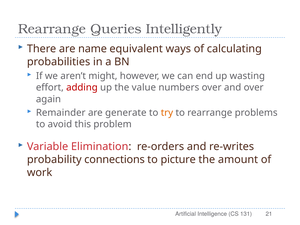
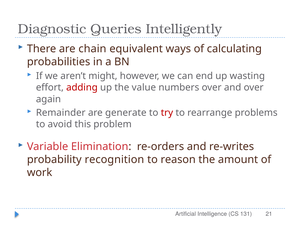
Rearrange at (52, 29): Rearrange -> Diagnostic
name: name -> chain
try colour: orange -> red
connections: connections -> recognition
picture: picture -> reason
